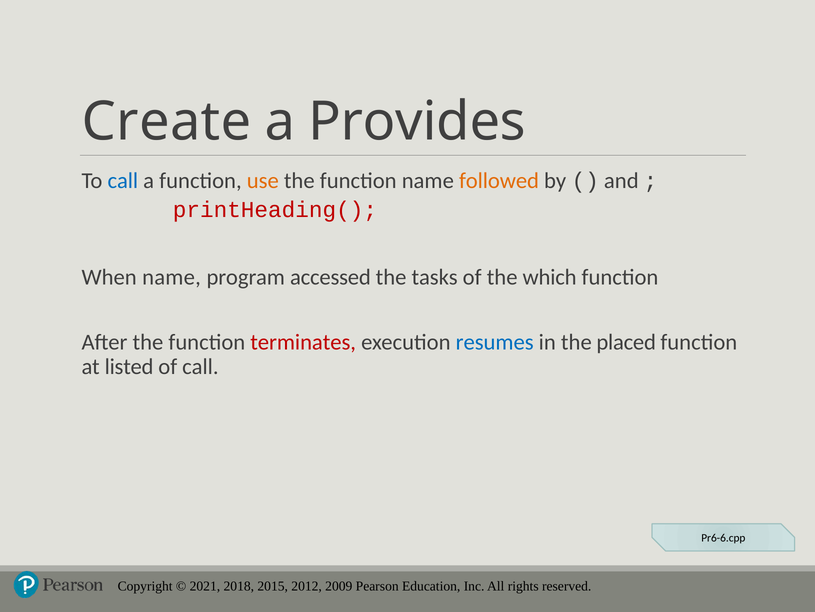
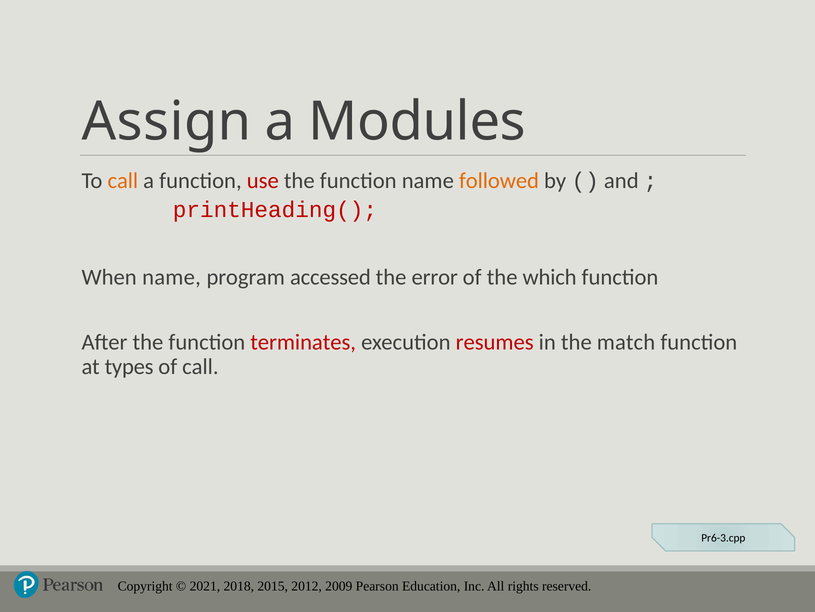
Create: Create -> Assign
Provides: Provides -> Modules
call at (123, 181) colour: blue -> orange
use colour: orange -> red
tasks: tasks -> error
resumes colour: blue -> red
placed: placed -> match
listed: listed -> types
Pr6-6.cpp: Pr6-6.cpp -> Pr6-3.cpp
